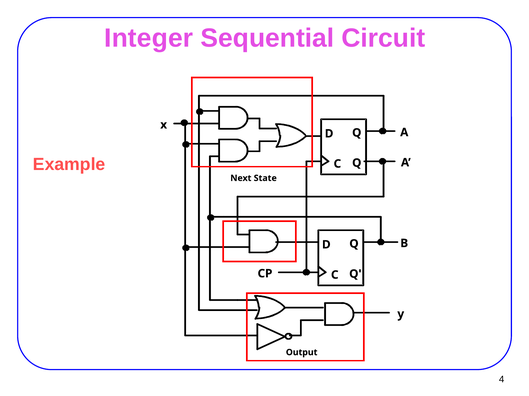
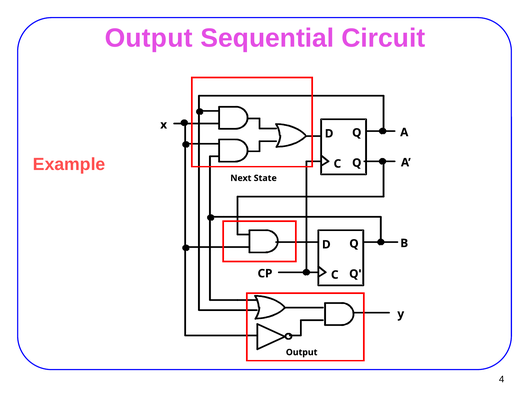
Integer at (149, 38): Integer -> Output
